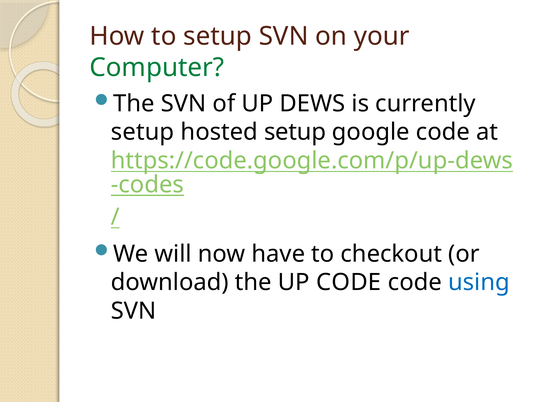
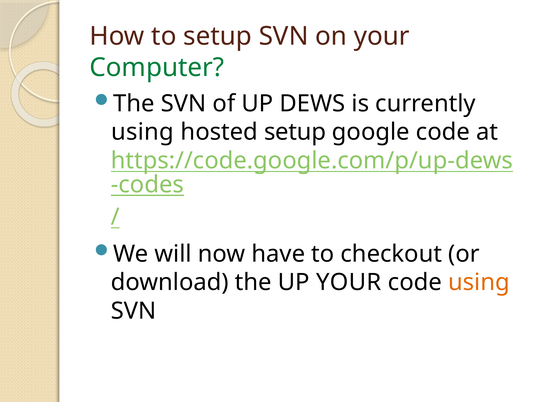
setup at (143, 132): setup -> using
UP CODE: CODE -> YOUR
using at (479, 282) colour: blue -> orange
